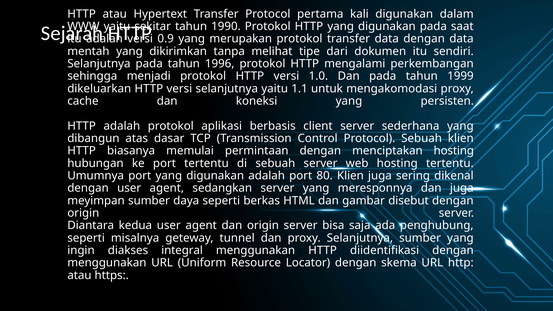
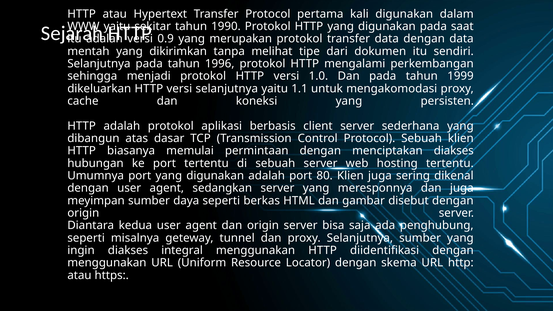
menciptakan hosting: hosting -> diakses
